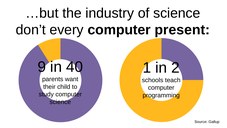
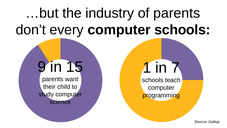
of science: science -> parents
computer present: present -> schools
40: 40 -> 15
2: 2 -> 7
